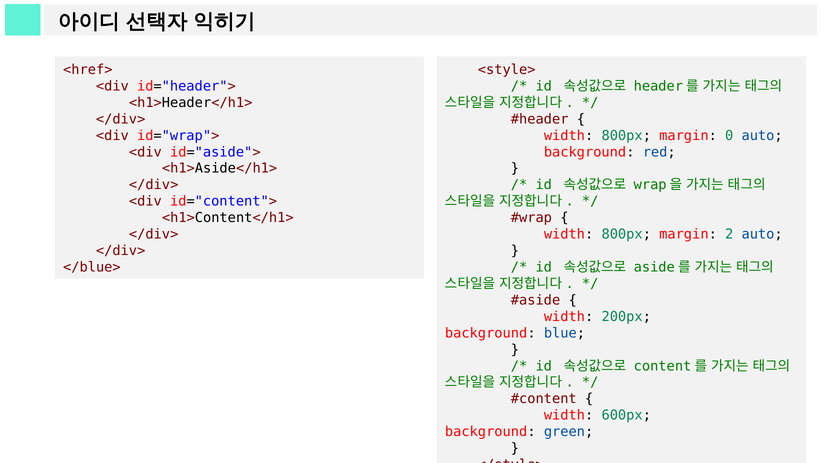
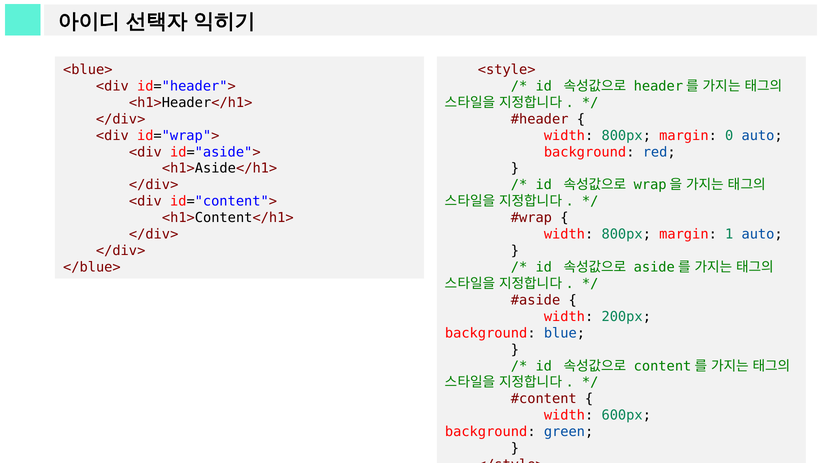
<href>: <href> -> <blue>
2: 2 -> 1
